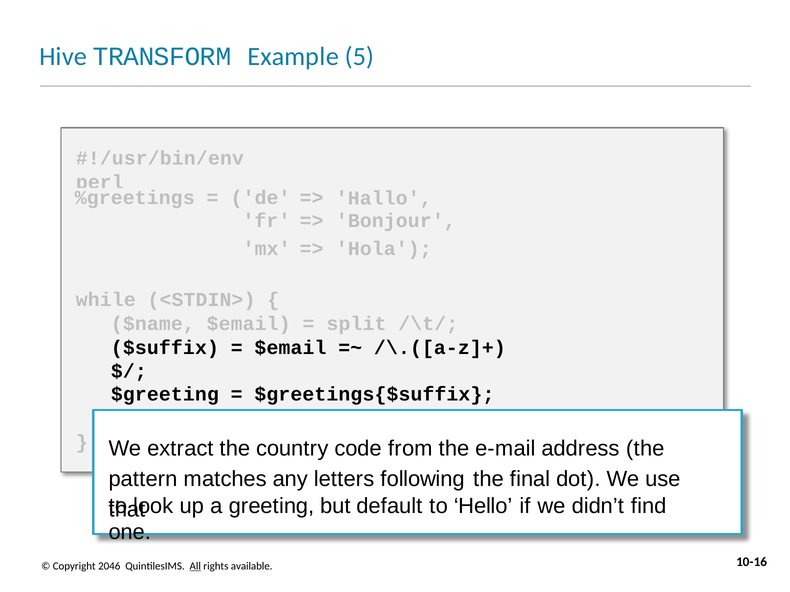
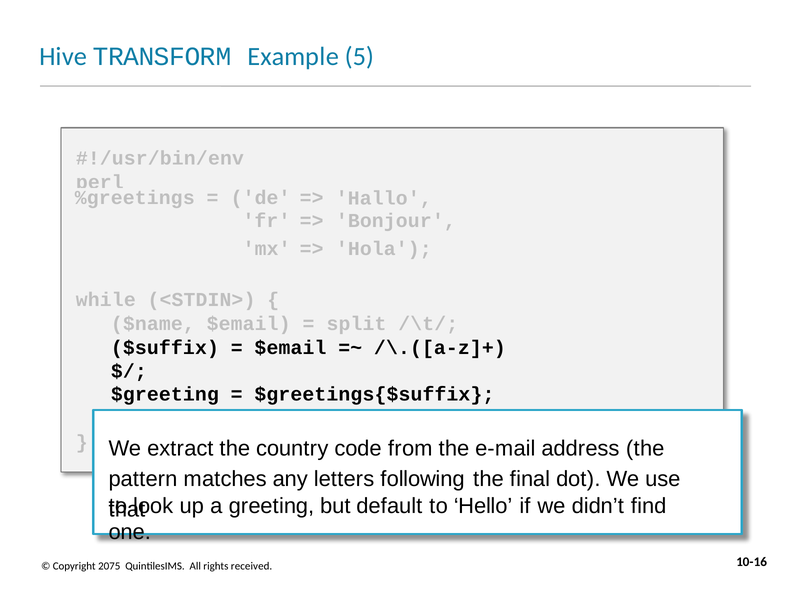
2046: 2046 -> 2075
All underline: present -> none
available: available -> received
